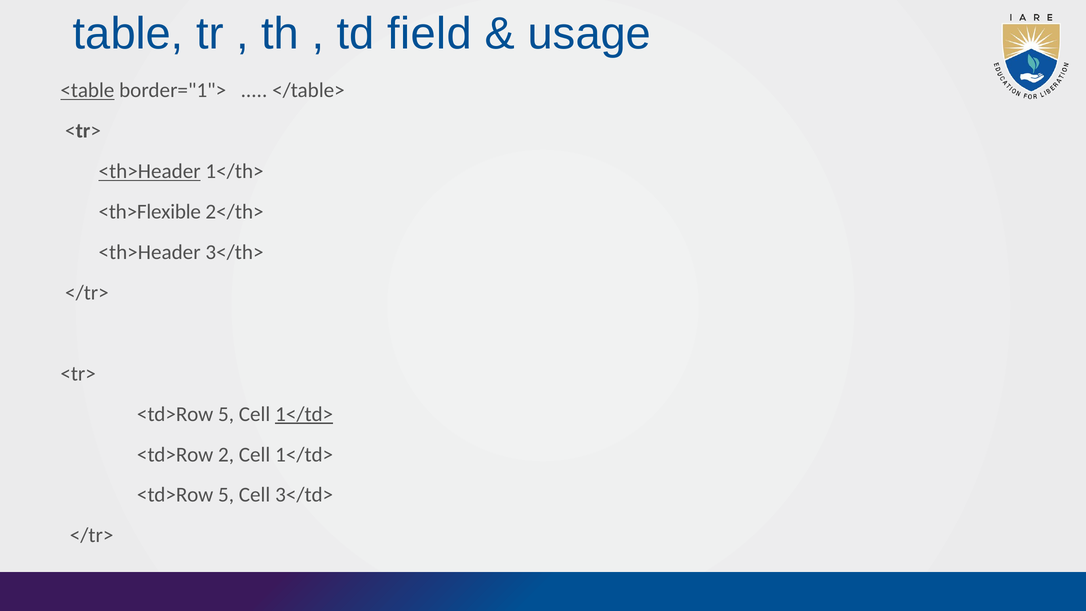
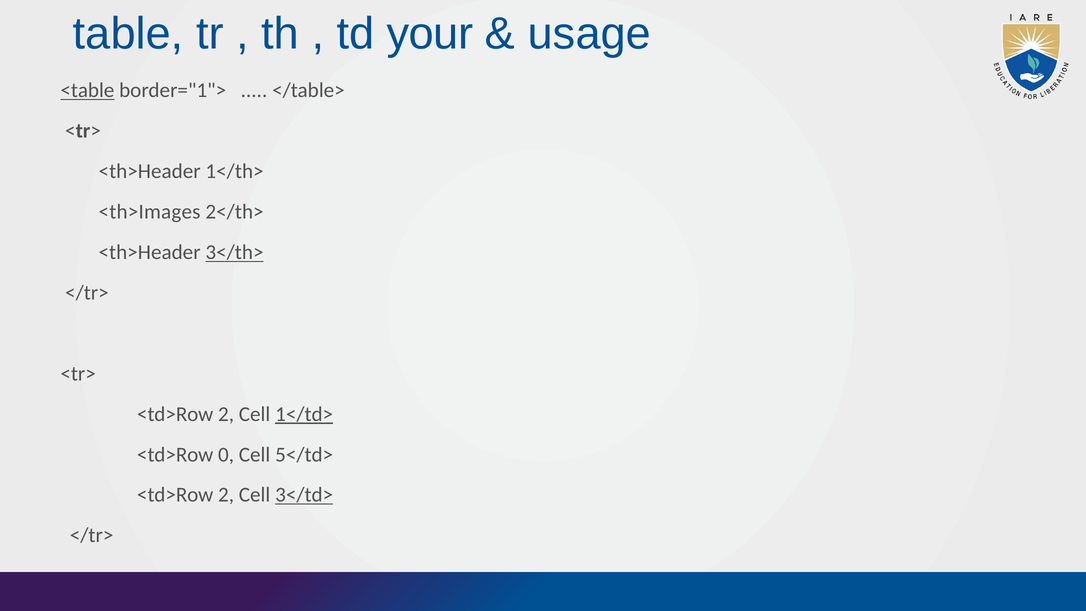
field: field -> your
<th>Header at (150, 171) underline: present -> none
<th>Flexible: <th>Flexible -> <th>Images
3</th> underline: none -> present
5 at (226, 414): 5 -> 2
2: 2 -> 0
1</td> at (304, 454): 1</td> -> 5</td>
5 at (226, 495): 5 -> 2
3</td> underline: none -> present
